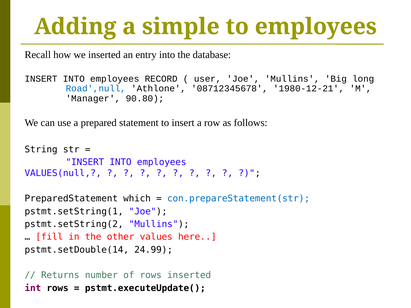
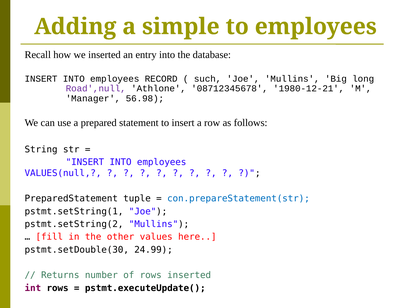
user: user -> such
Road',null colour: blue -> purple
90.80: 90.80 -> 56.98
which: which -> tuple
pstmt.setDouble(14: pstmt.setDouble(14 -> pstmt.setDouble(30
